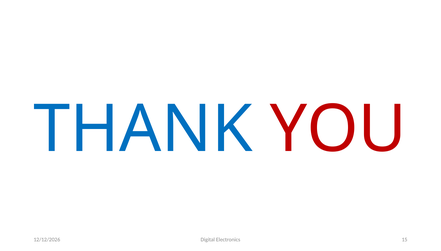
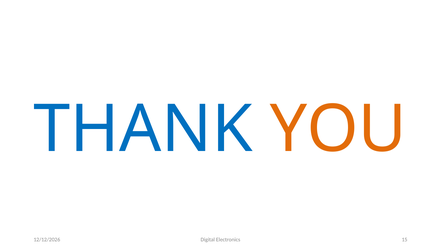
YOU colour: red -> orange
